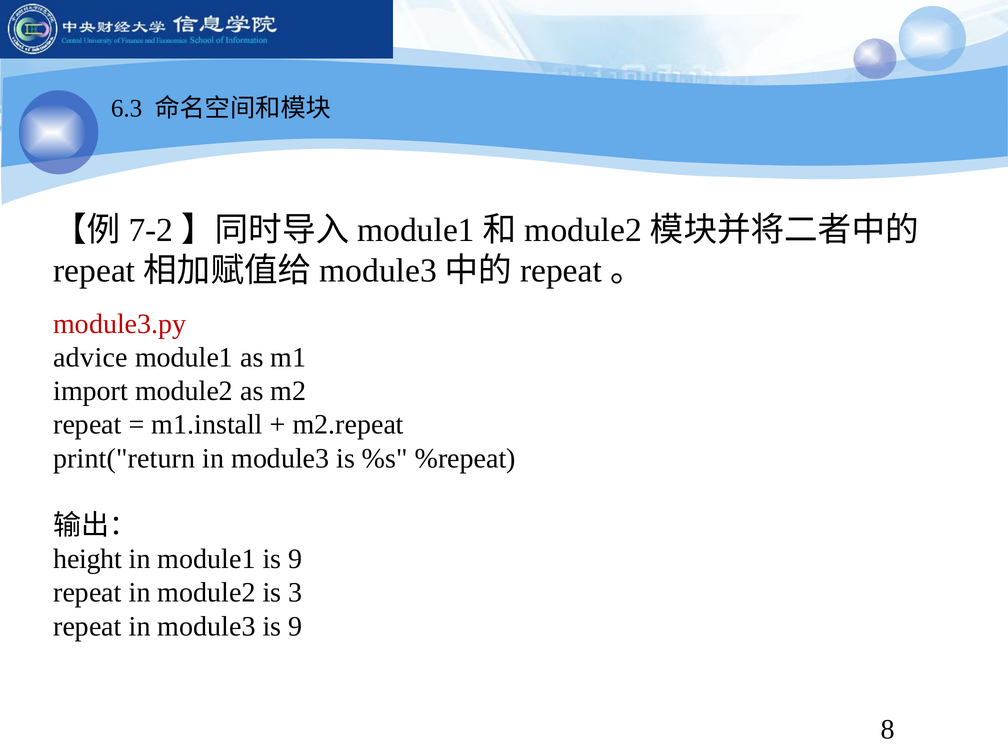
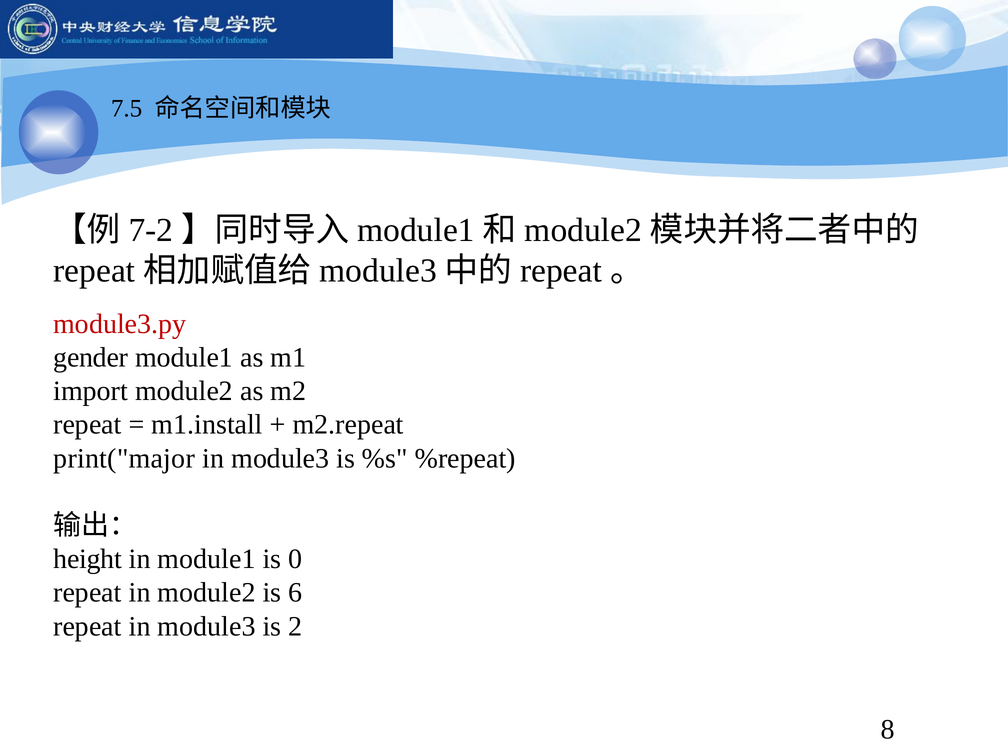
6.3: 6.3 -> 7.5
advice: advice -> gender
print("return: print("return -> print("major
module1 is 9: 9 -> 0
3: 3 -> 6
module3 is 9: 9 -> 2
